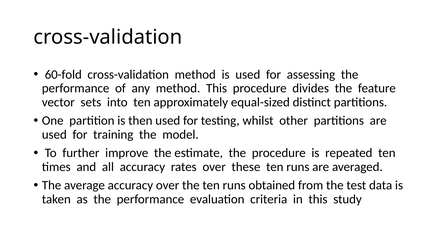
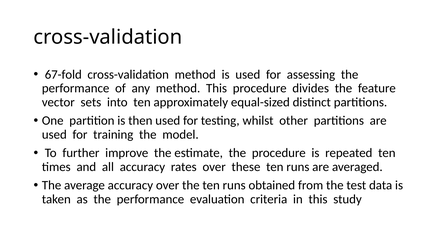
60-fold: 60-fold -> 67-fold
